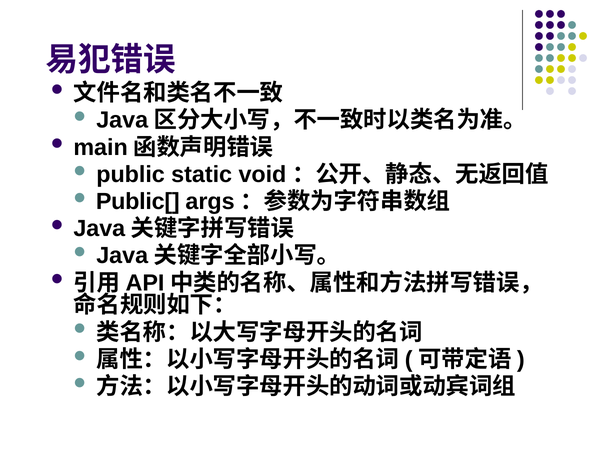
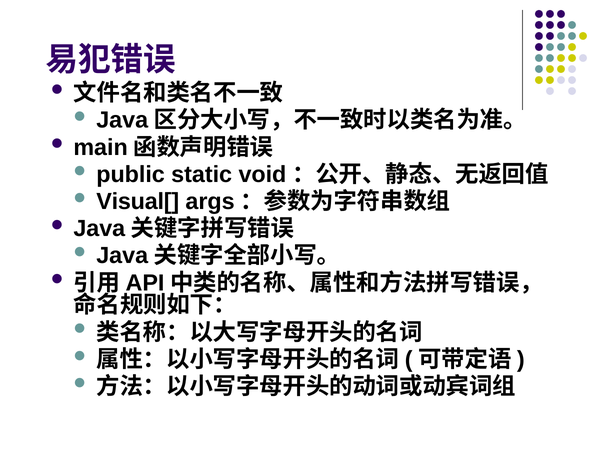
Public[: Public[ -> Visual[
